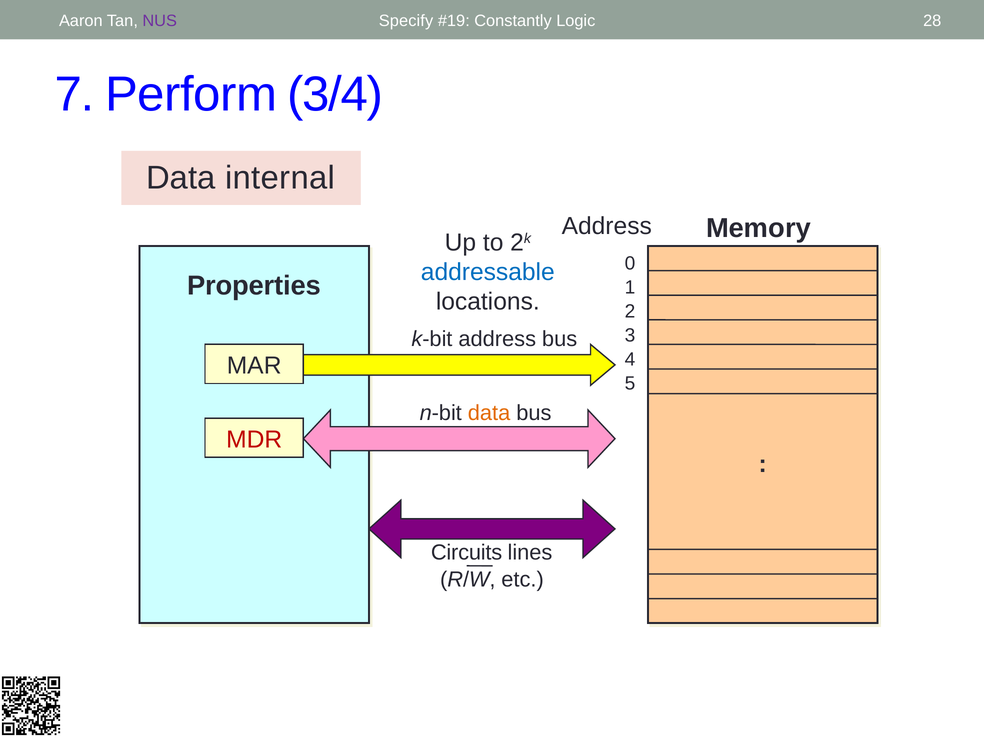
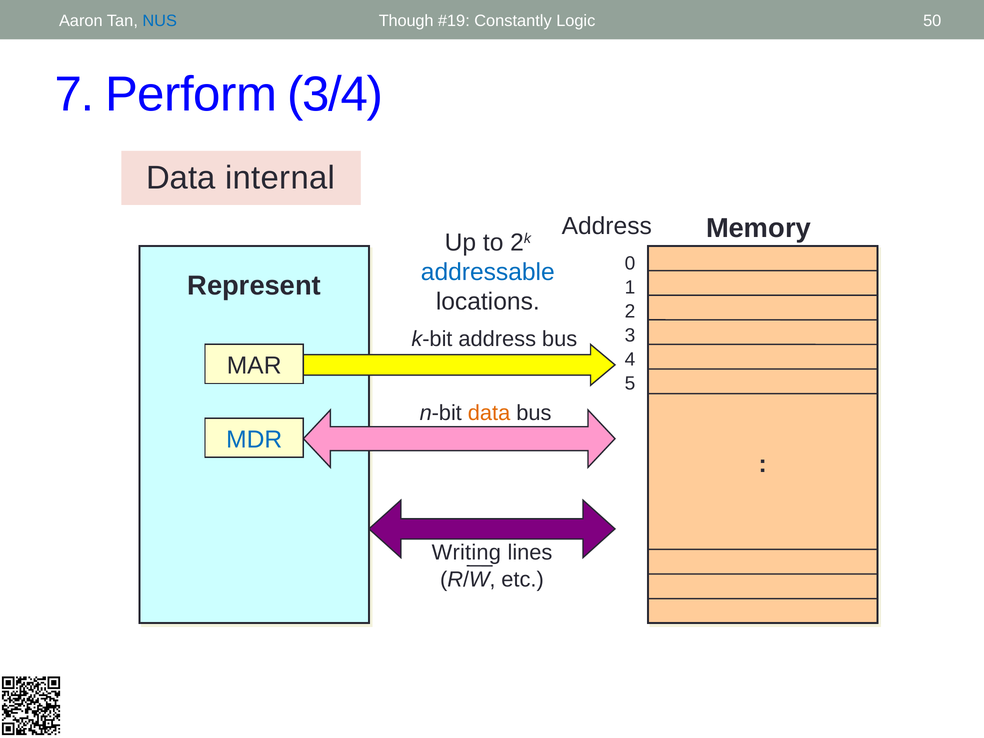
NUS colour: purple -> blue
Specify: Specify -> Though
28: 28 -> 50
Properties: Properties -> Represent
MDR colour: red -> blue
Circuits: Circuits -> Writing
